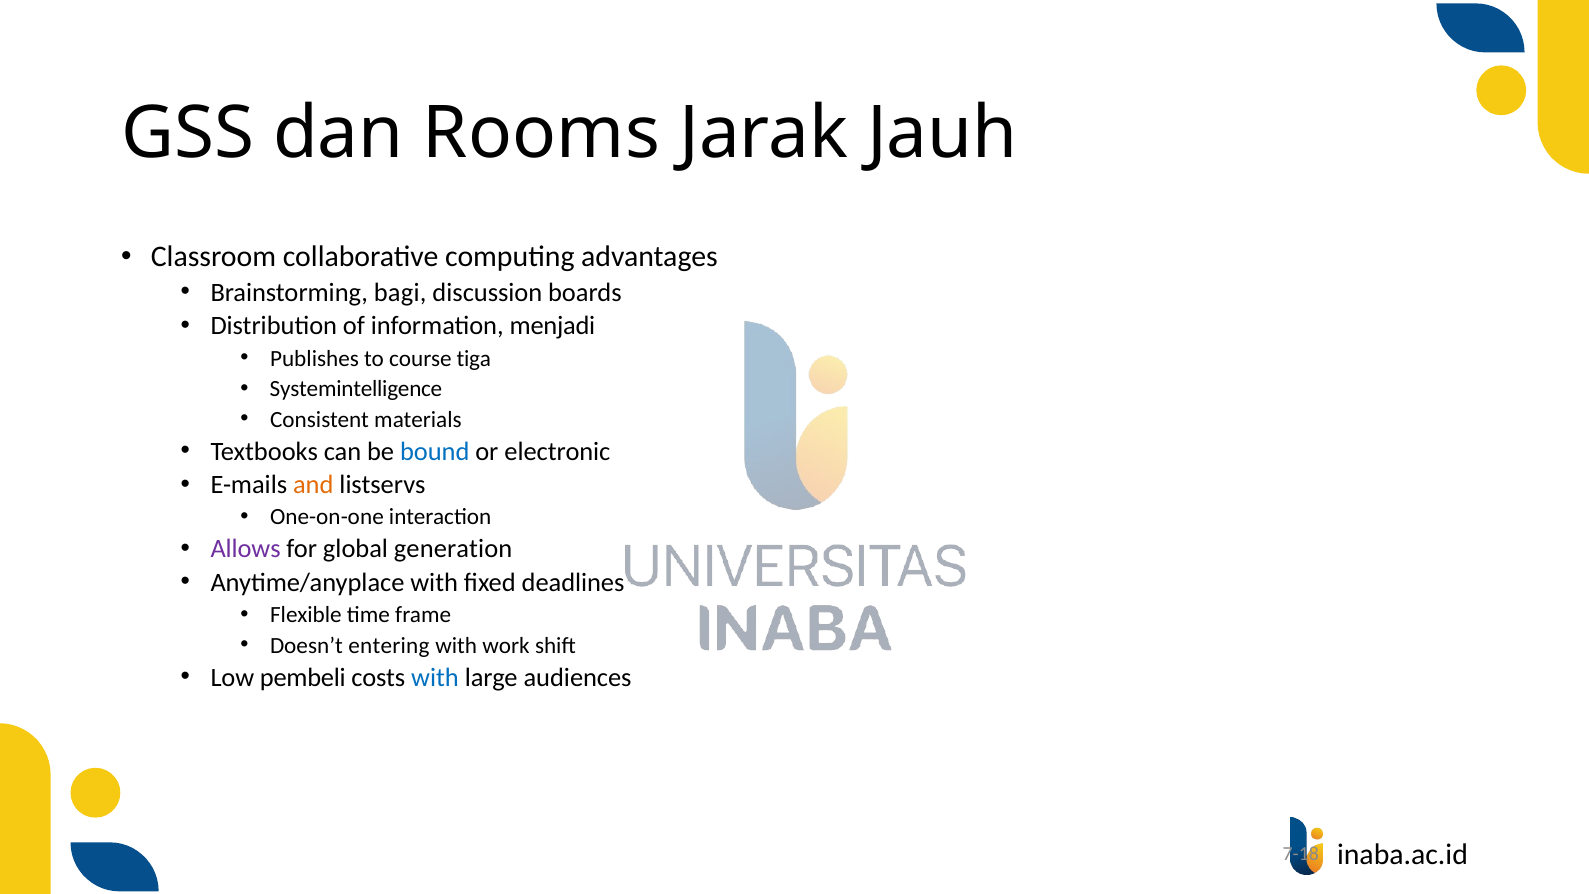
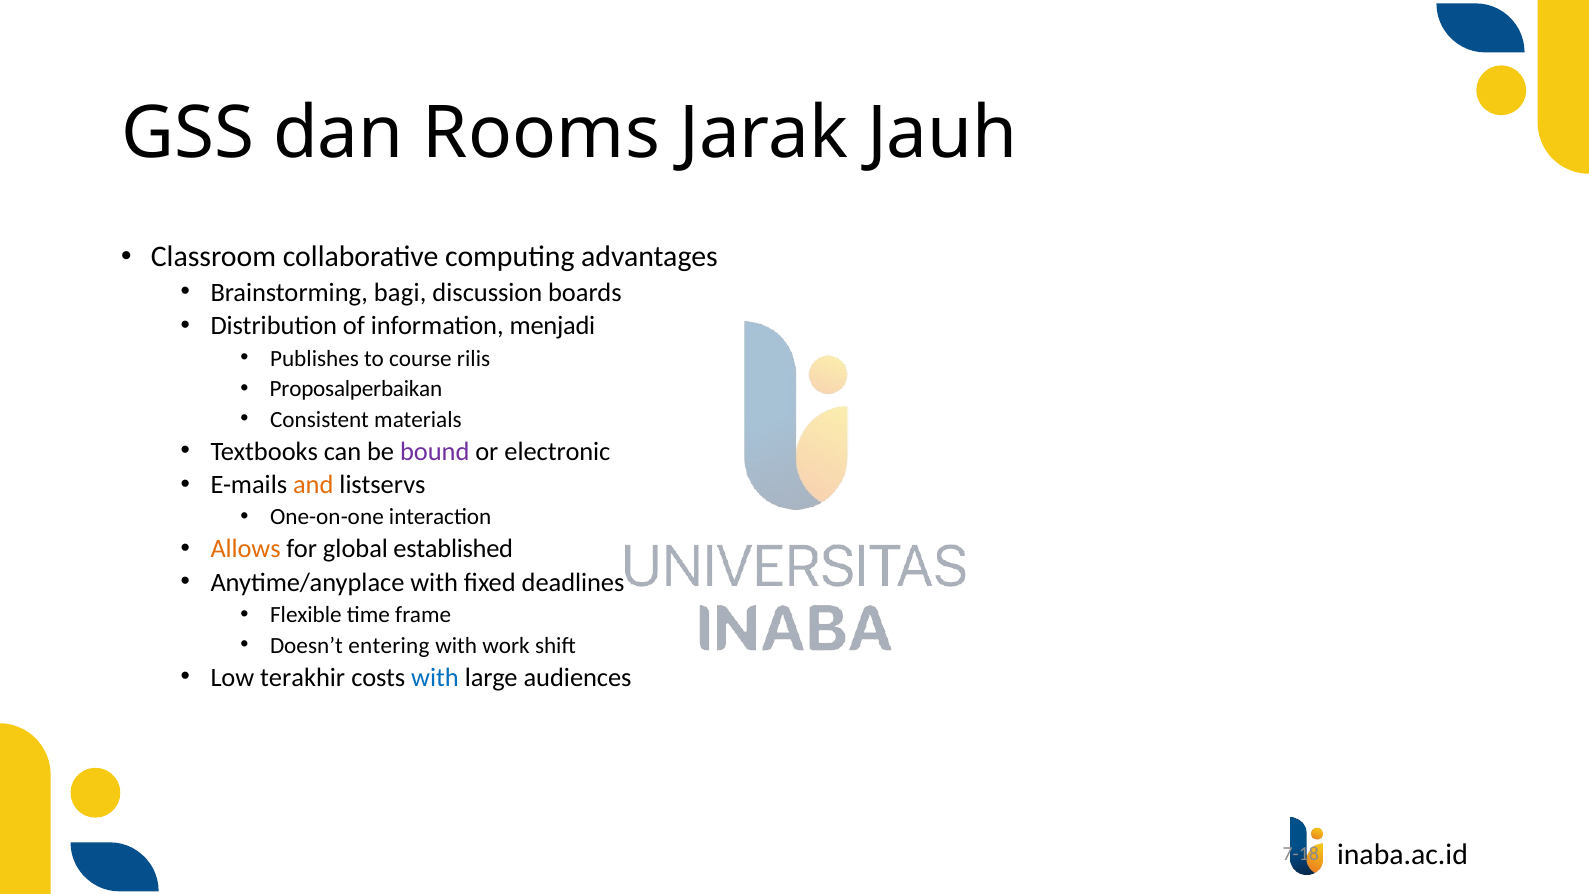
tiga: tiga -> rilis
Systemintelligence: Systemintelligence -> Proposalperbaikan
bound colour: blue -> purple
Allows colour: purple -> orange
generation: generation -> established
pembeli: pembeli -> terakhir
